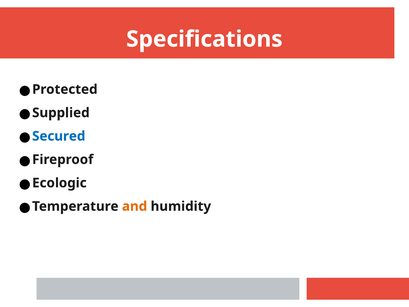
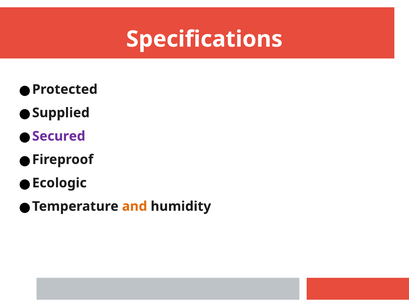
Secured colour: blue -> purple
